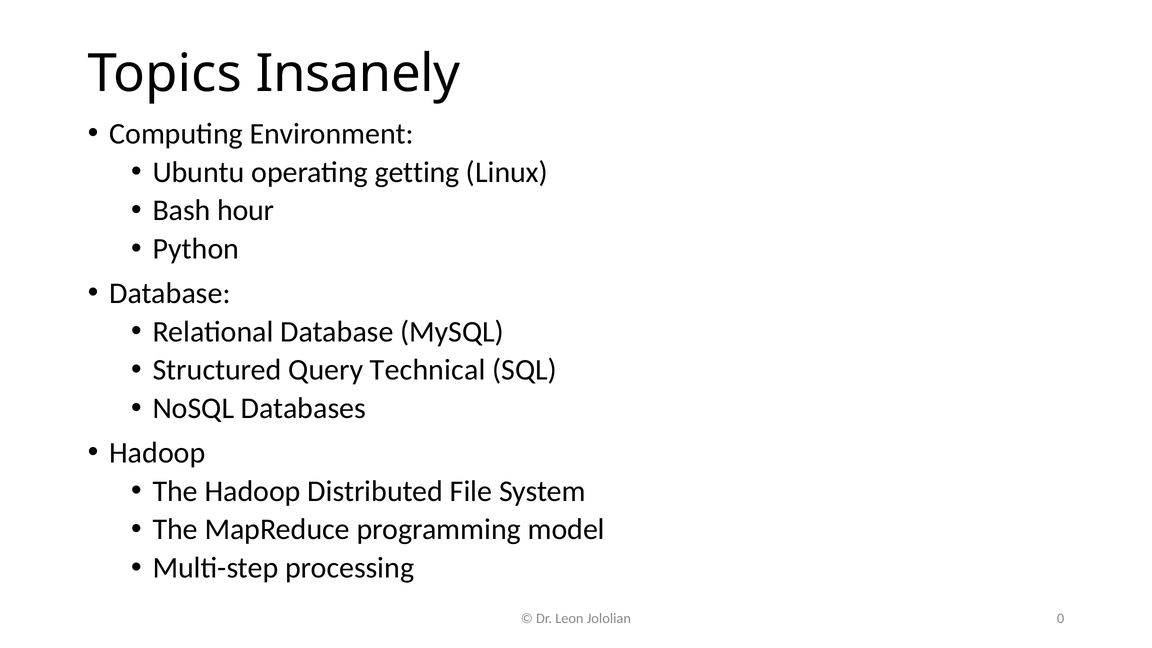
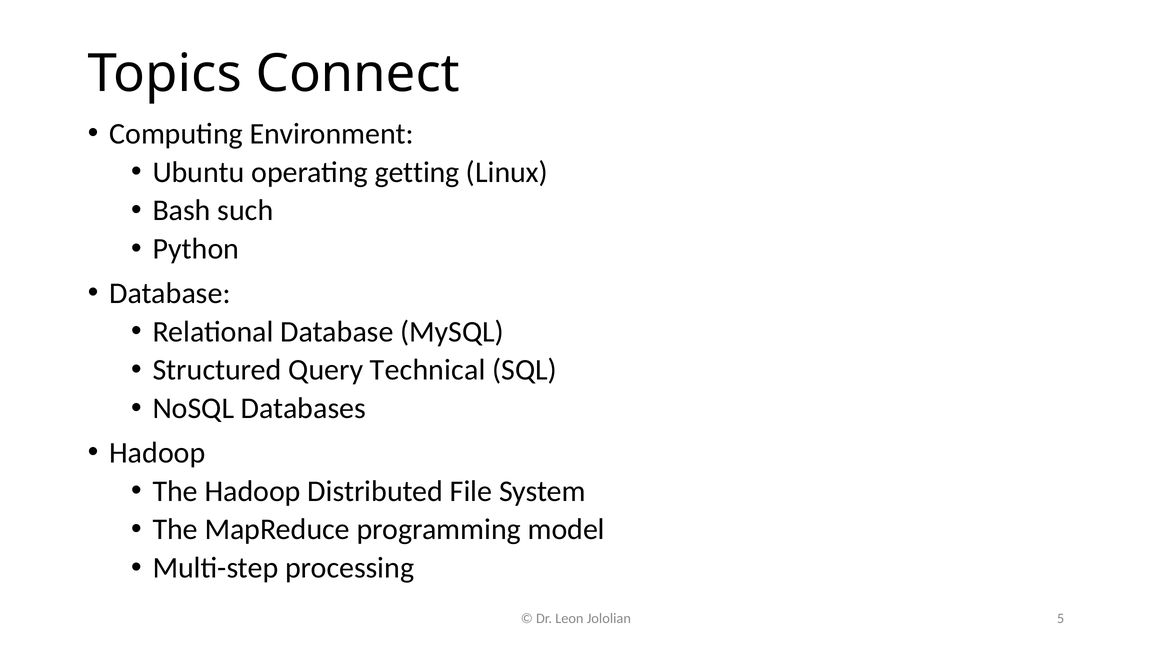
Insanely: Insanely -> Connect
hour: hour -> such
0: 0 -> 5
